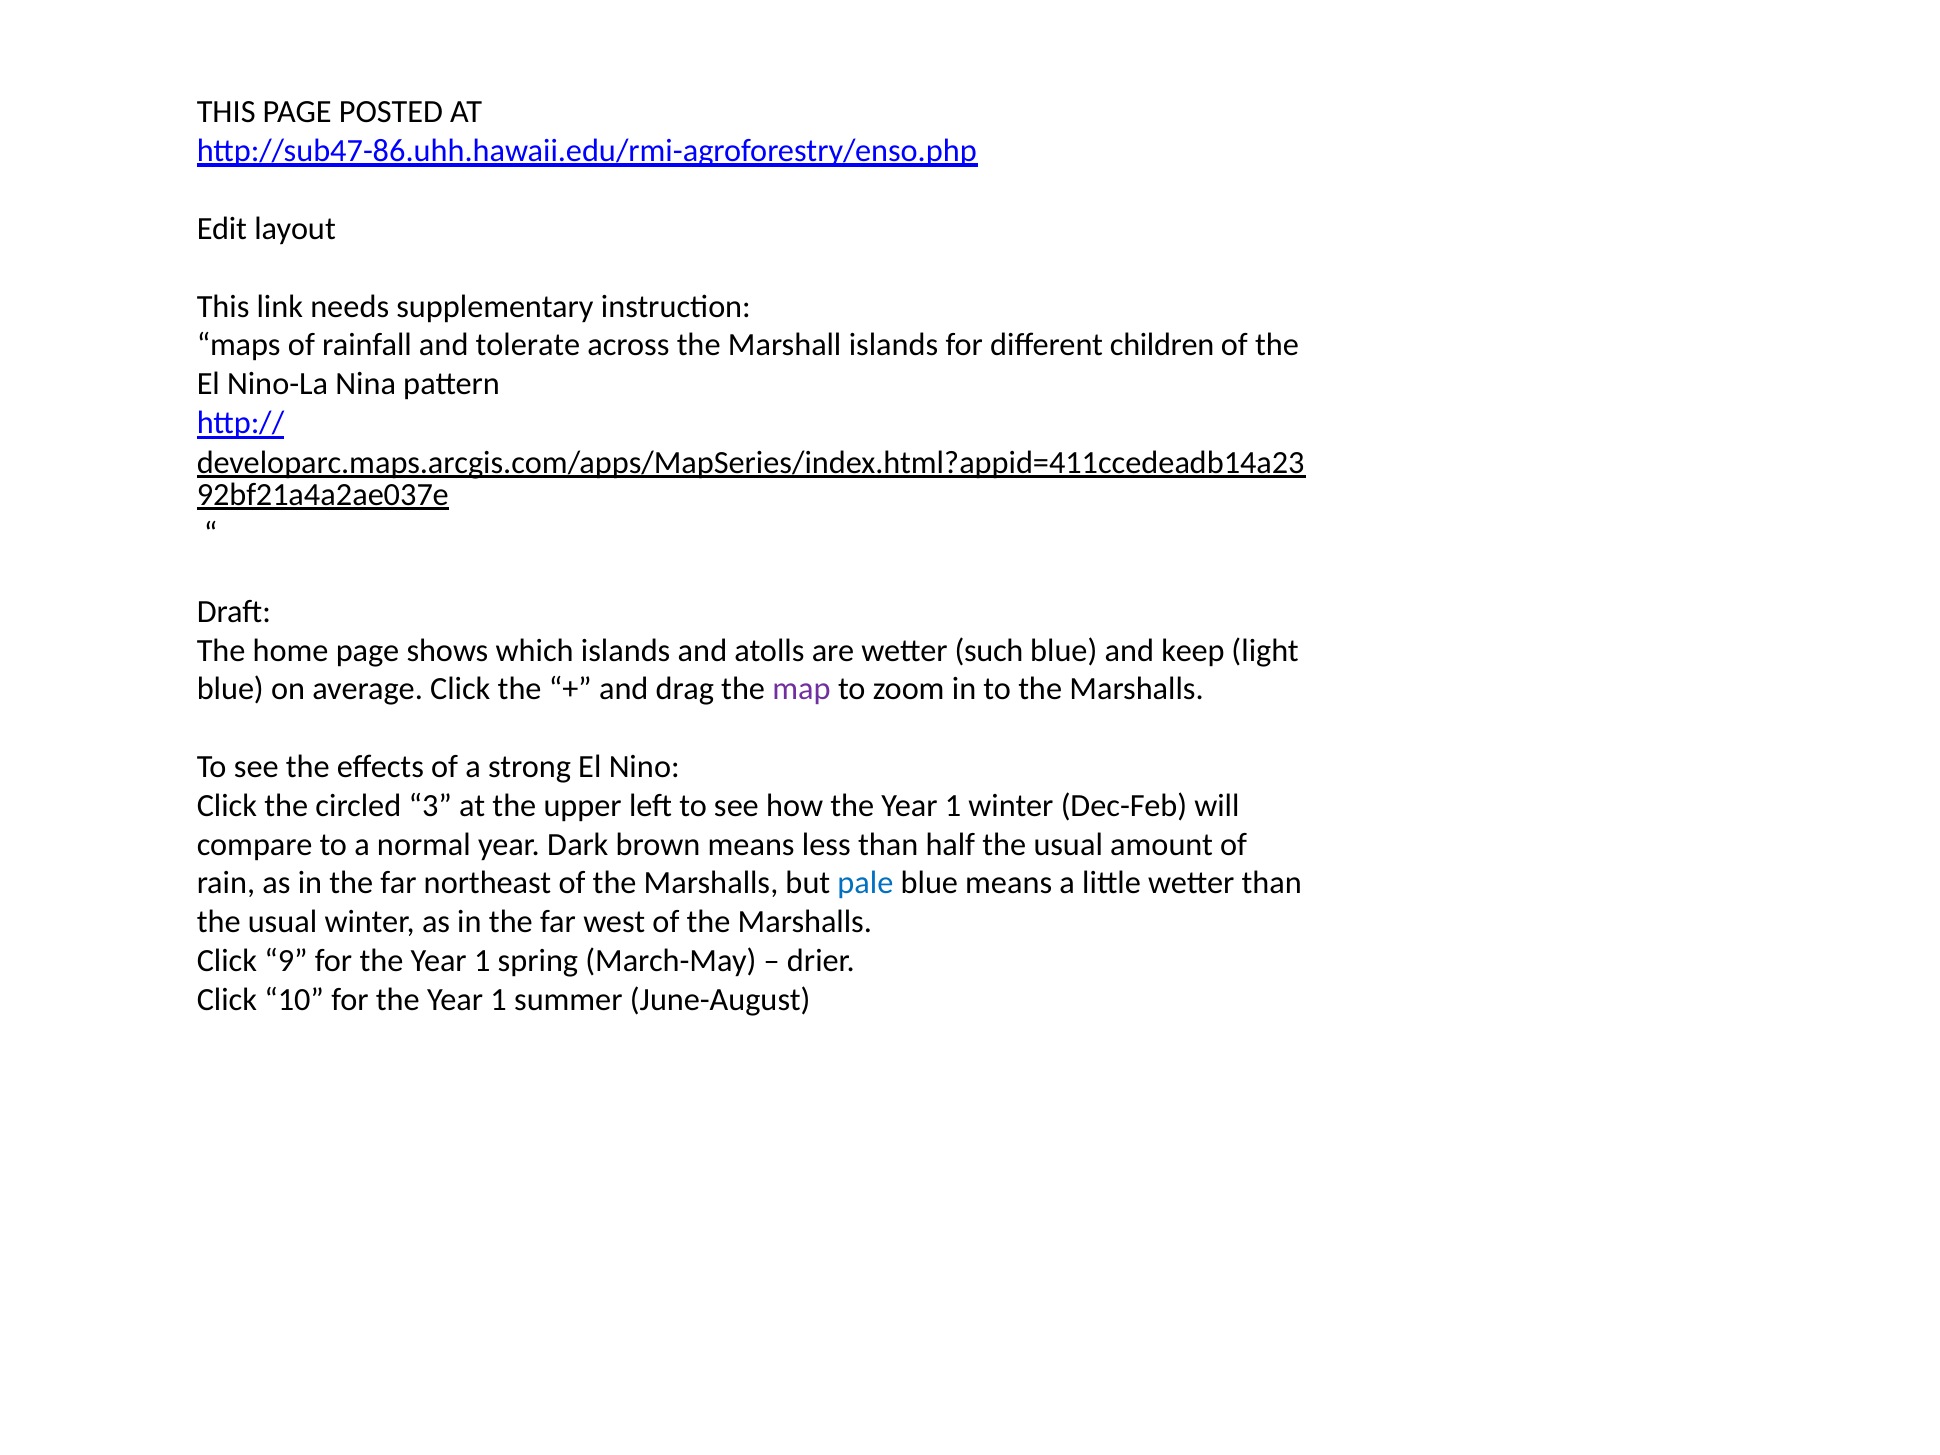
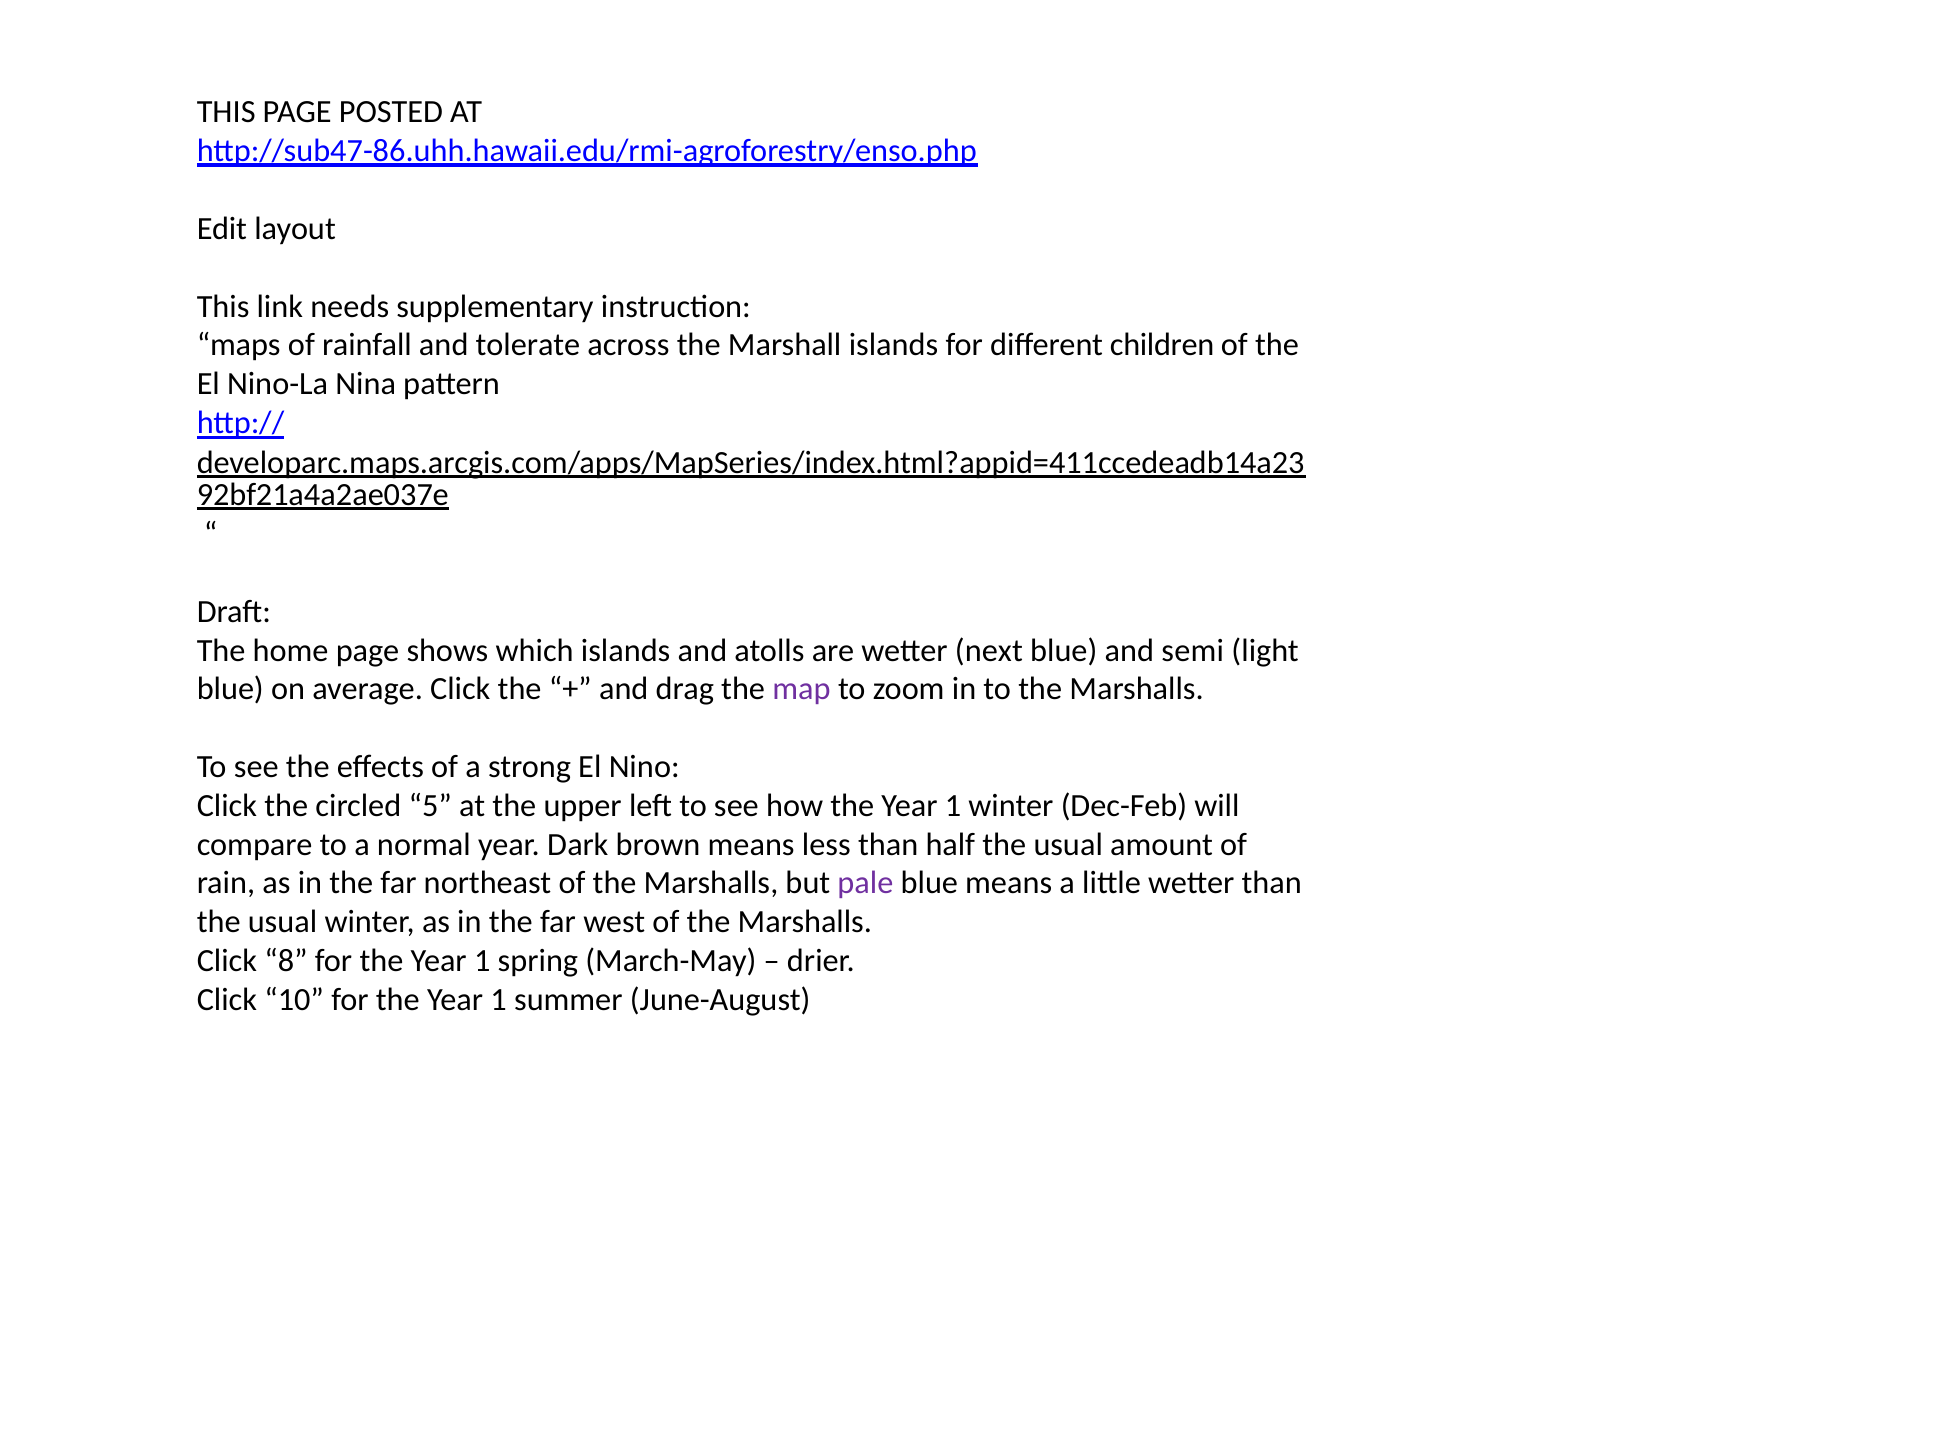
such: such -> next
keep: keep -> semi
3: 3 -> 5
pale colour: blue -> purple
9: 9 -> 8
